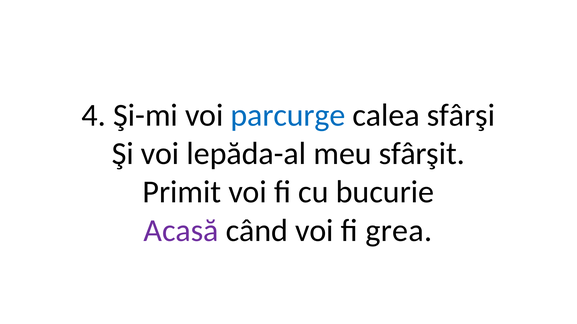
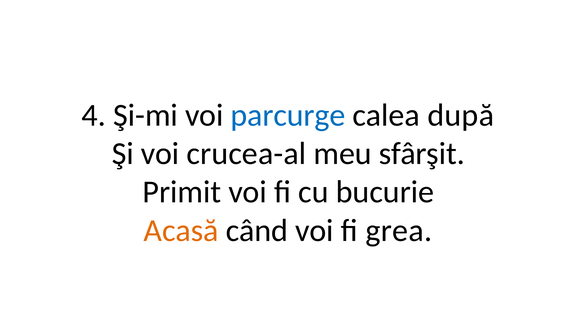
sfârşi: sfârşi -> după
lepăda-al: lepăda-al -> crucea-al
Acasă colour: purple -> orange
